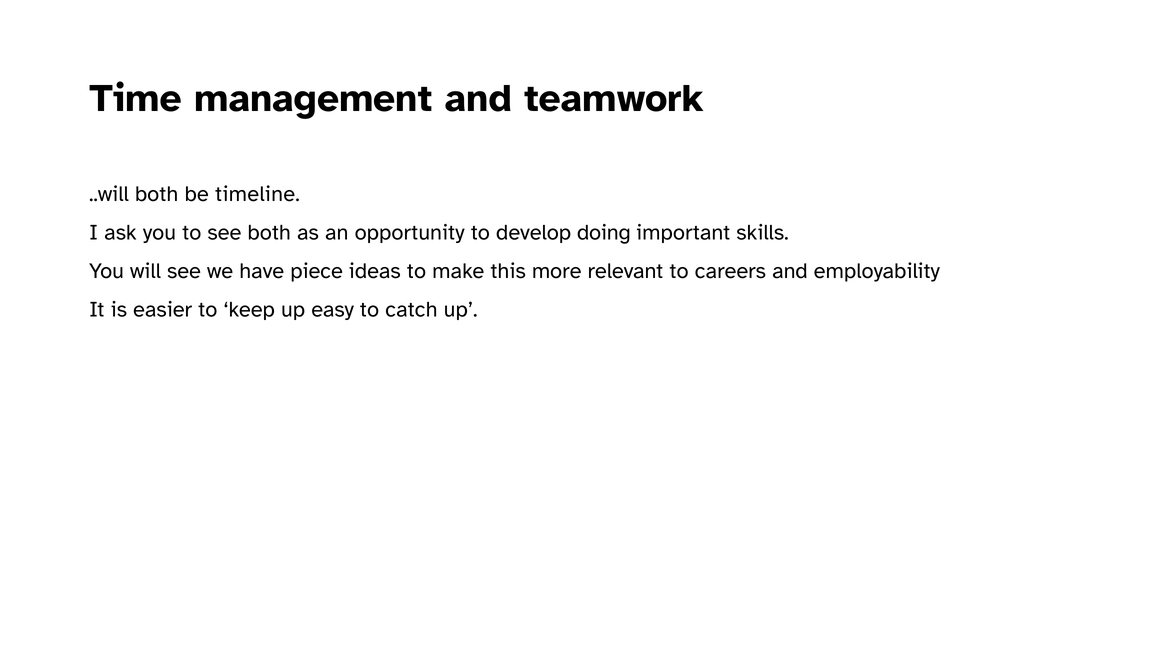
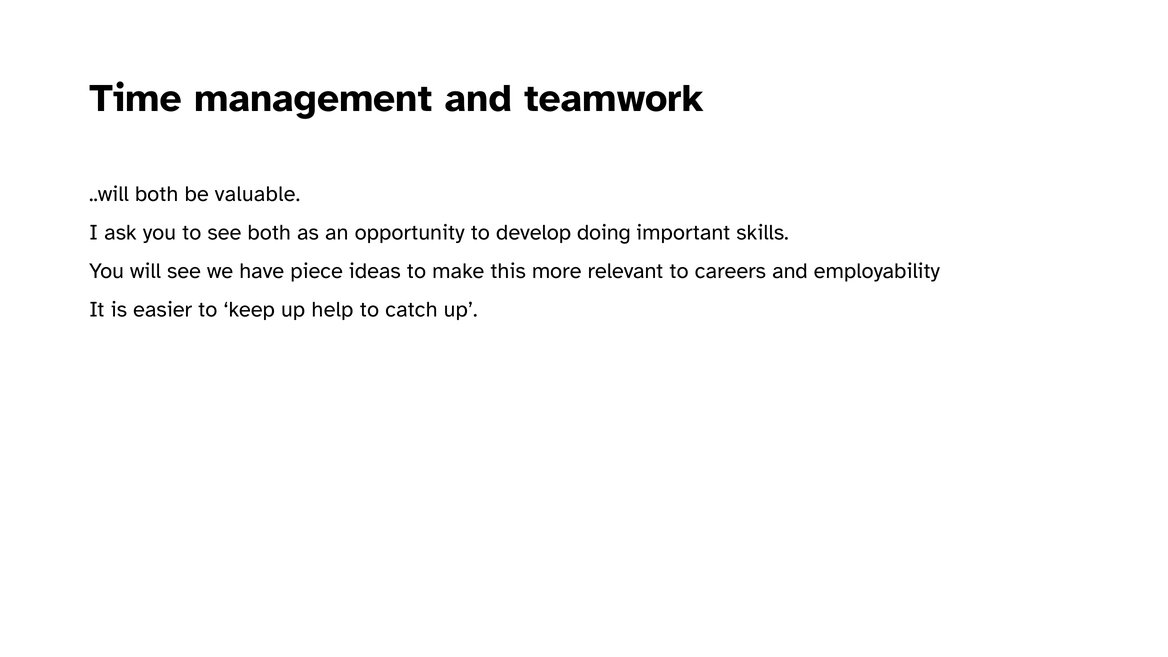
timeline: timeline -> valuable
easy: easy -> help
